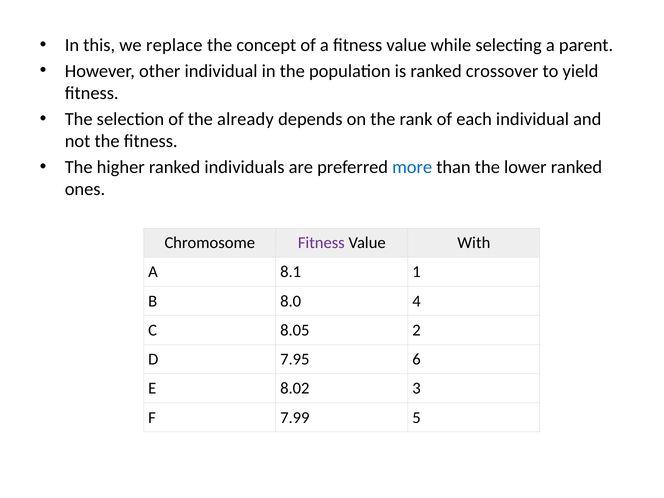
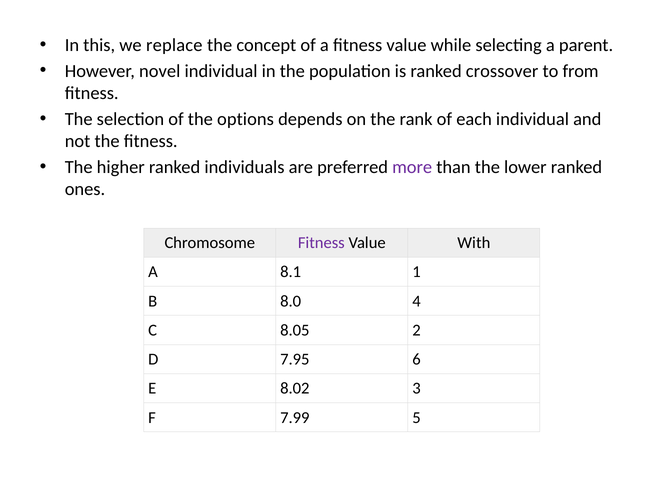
other: other -> novel
yield: yield -> from
already: already -> options
more colour: blue -> purple
